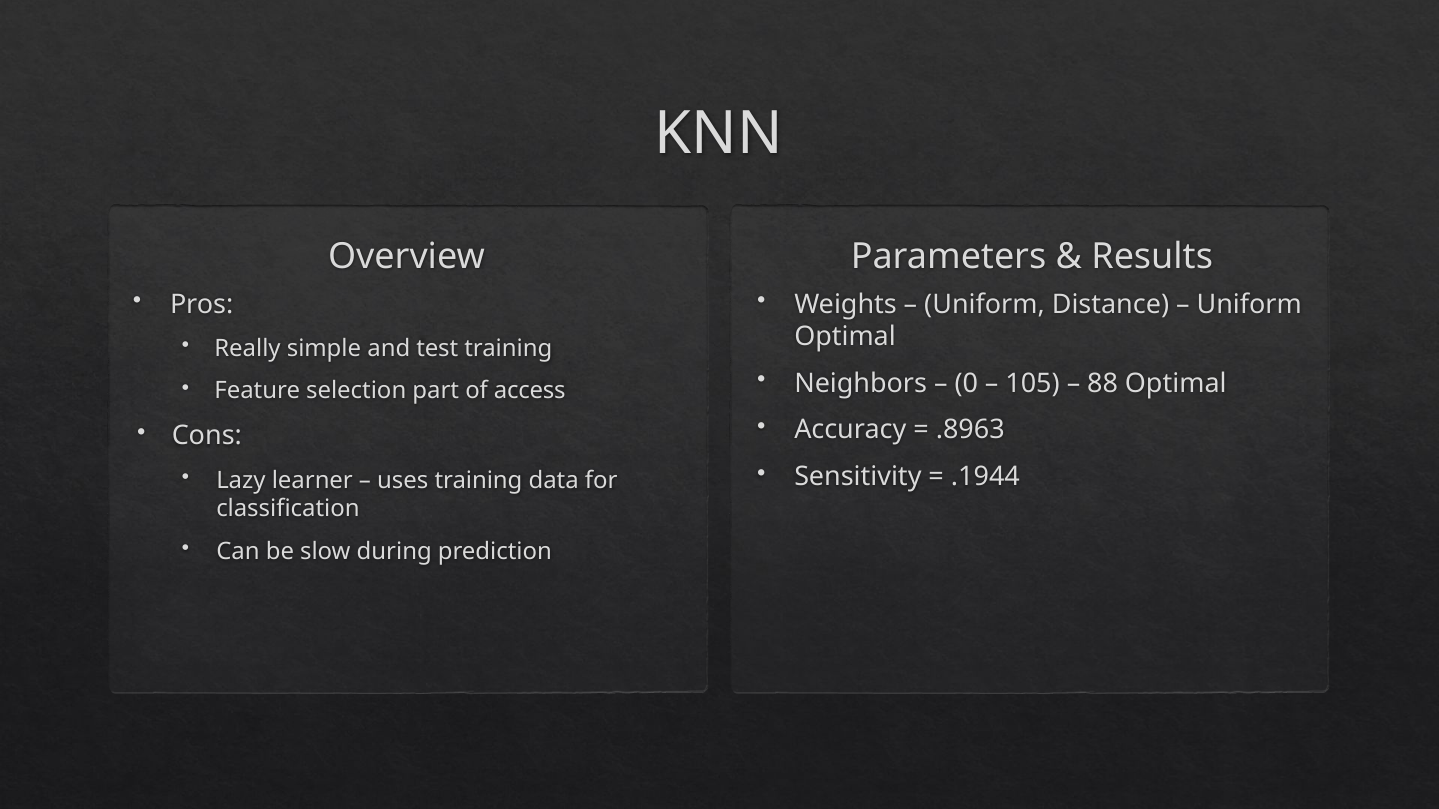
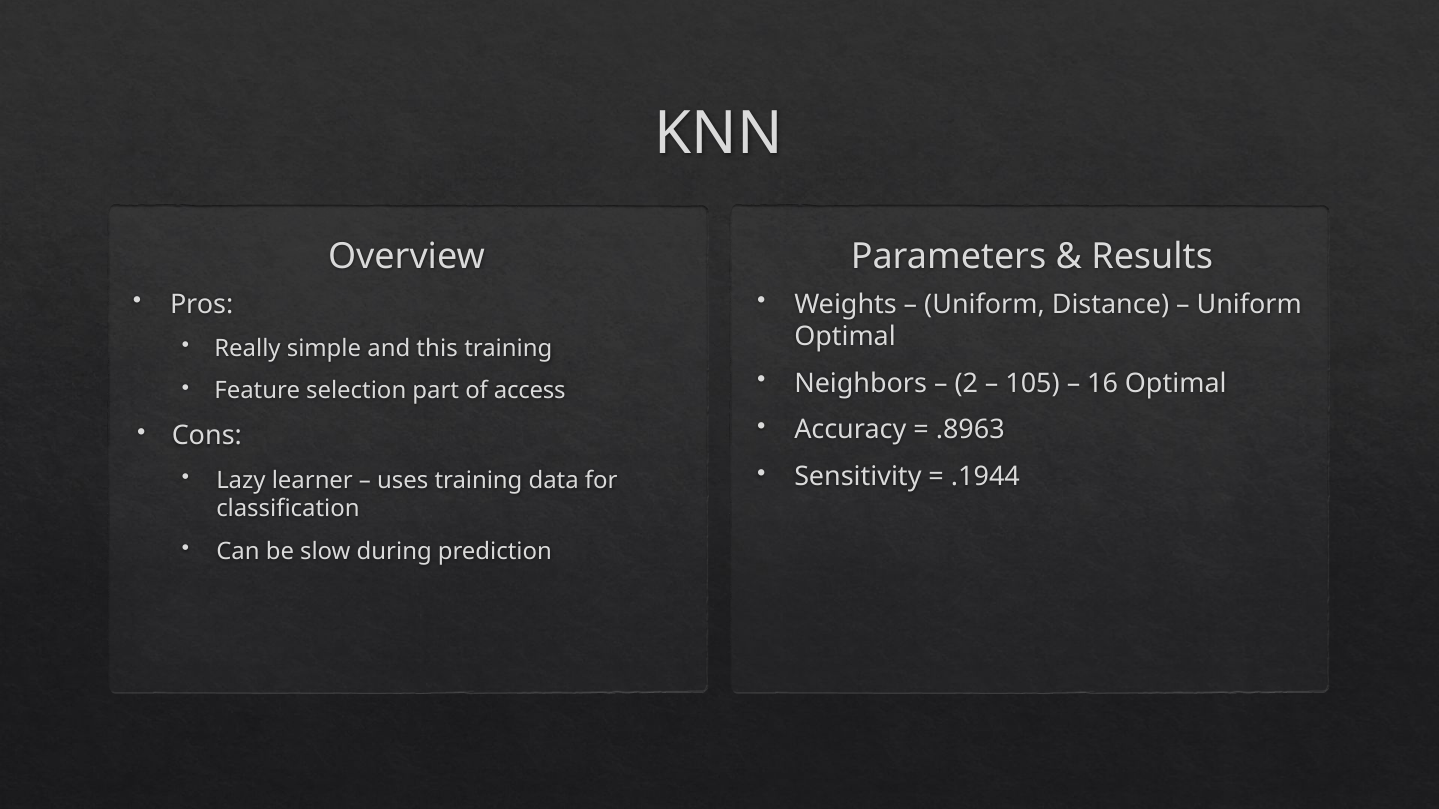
test: test -> this
0: 0 -> 2
88: 88 -> 16
